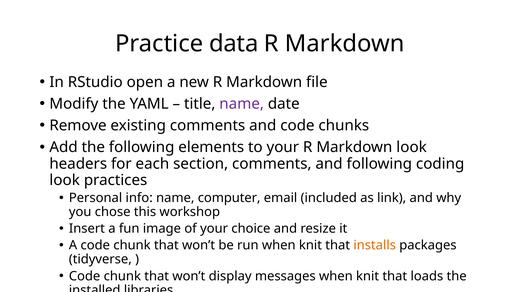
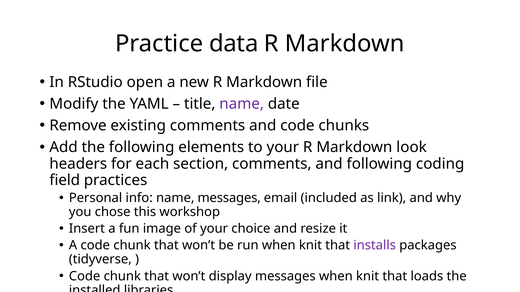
look at (65, 180): look -> field
name computer: computer -> messages
installs colour: orange -> purple
